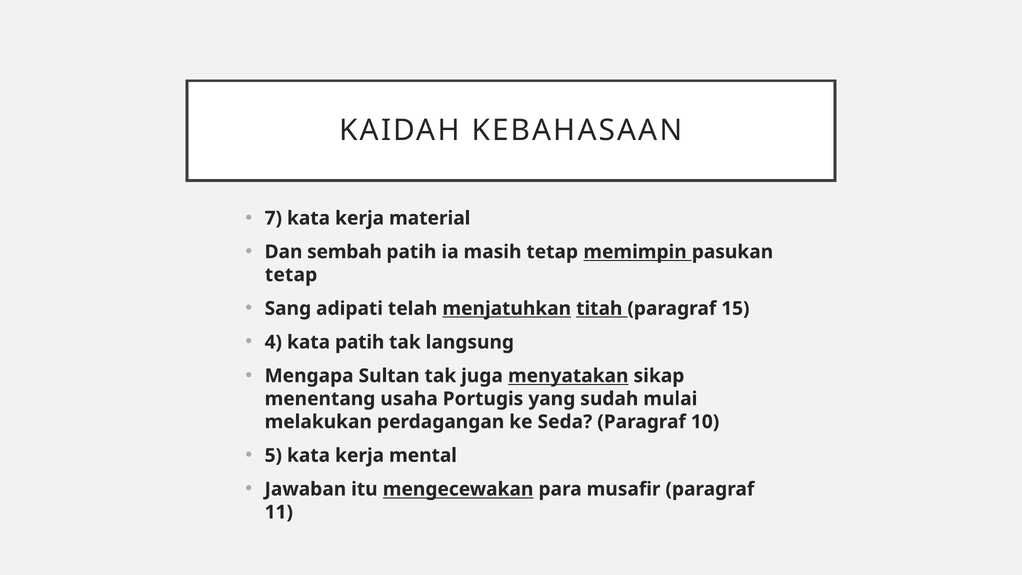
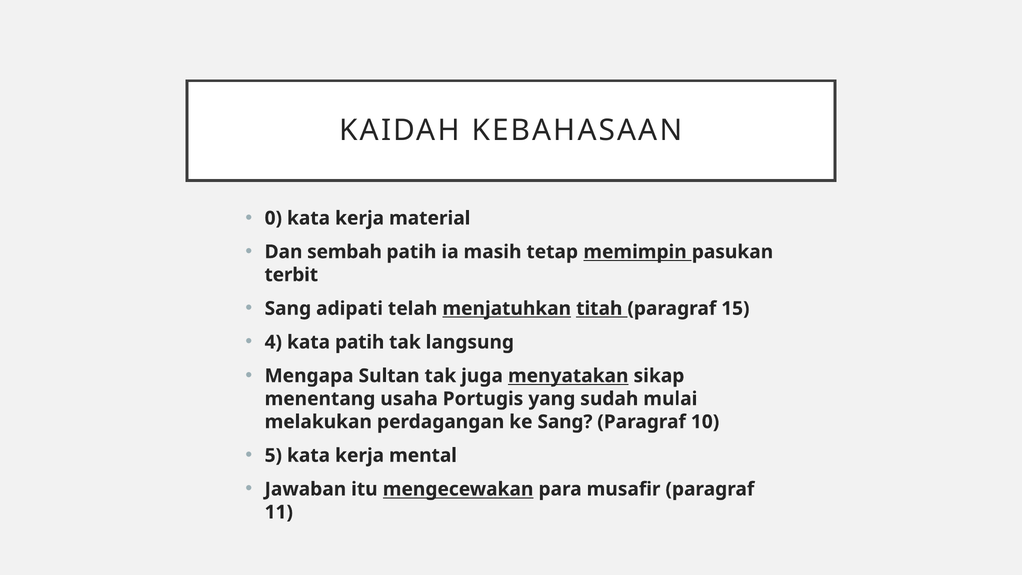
7: 7 -> 0
tetap at (291, 275): tetap -> terbit
ke Seda: Seda -> Sang
